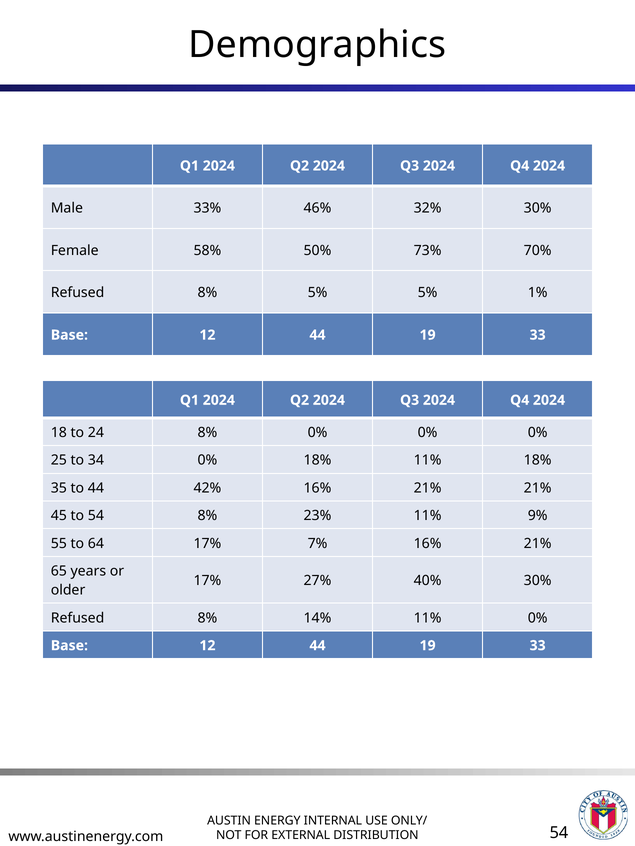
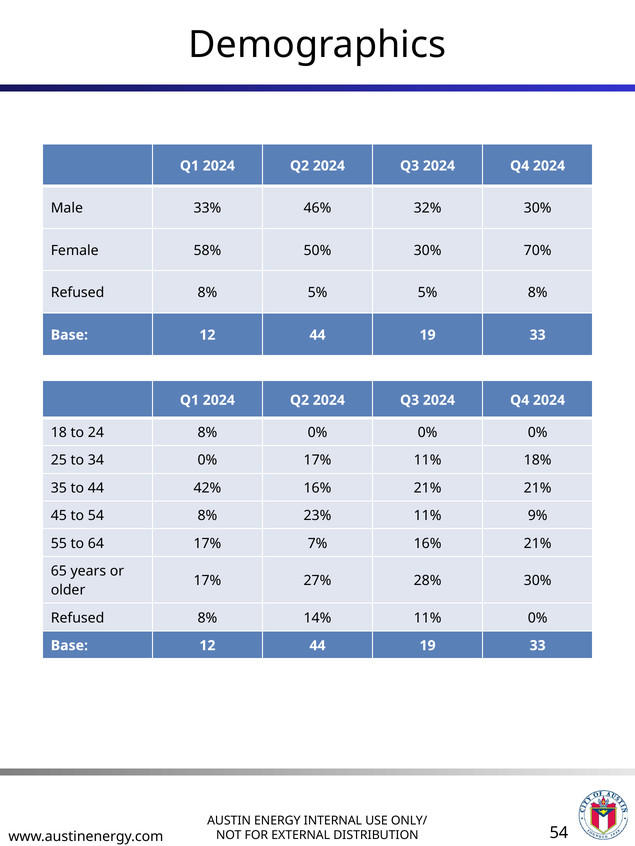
50% 73%: 73% -> 30%
5% 1%: 1% -> 8%
0% 18%: 18% -> 17%
40%: 40% -> 28%
